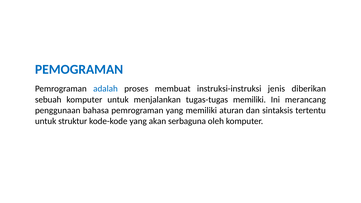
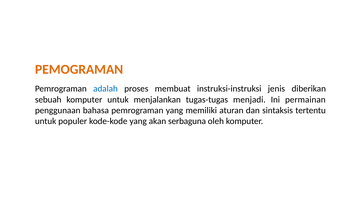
PEMOGRAMAN colour: blue -> orange
tugas-tugas memiliki: memiliki -> menjadi
merancang: merancang -> permainan
struktur: struktur -> populer
